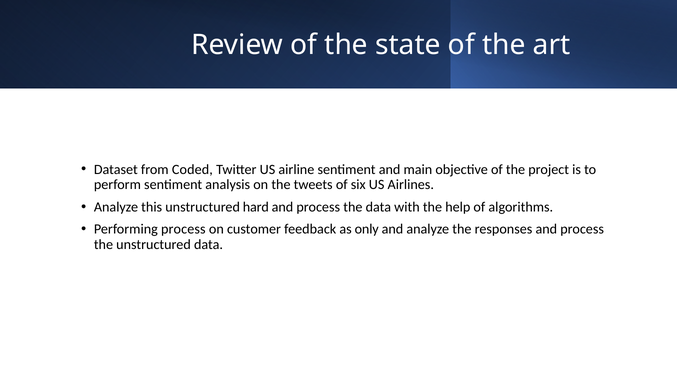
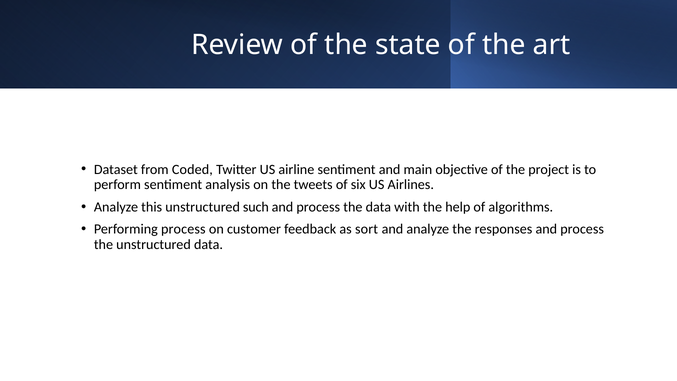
hard: hard -> such
only: only -> sort
